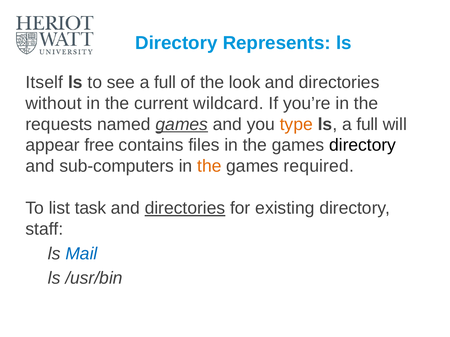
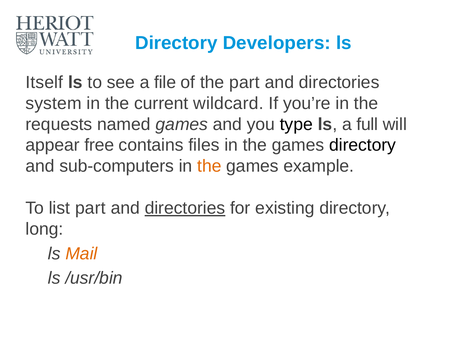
Represents: Represents -> Developers
see a full: full -> file
the look: look -> part
without: without -> system
games at (182, 124) underline: present -> none
type colour: orange -> black
required: required -> example
list task: task -> part
staff: staff -> long
Mail colour: blue -> orange
